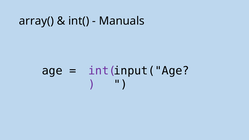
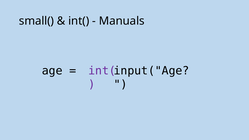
array(: array( -> small(
